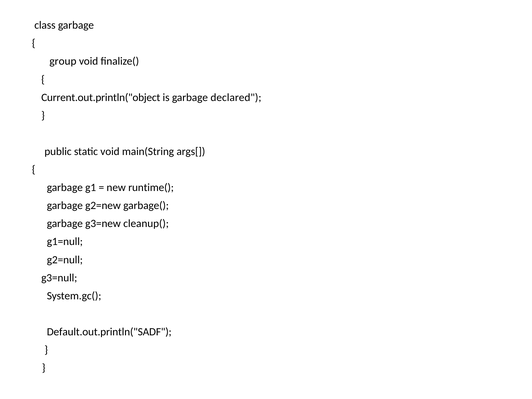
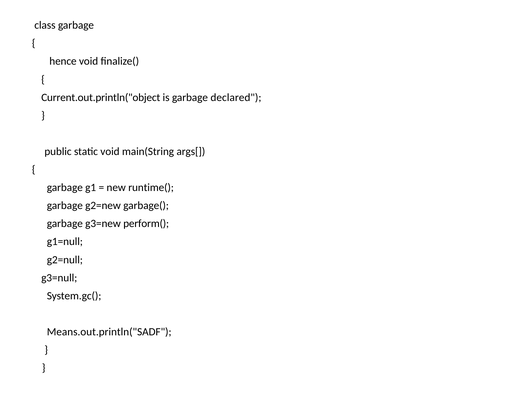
group: group -> hence
cleanup(: cleanup( -> perform(
Default.out.println("SADF: Default.out.println("SADF -> Means.out.println("SADF
